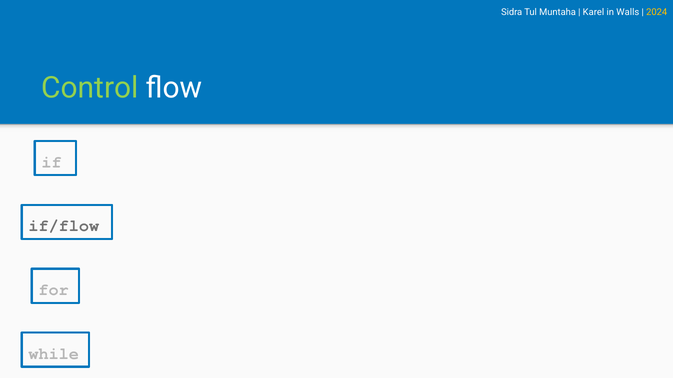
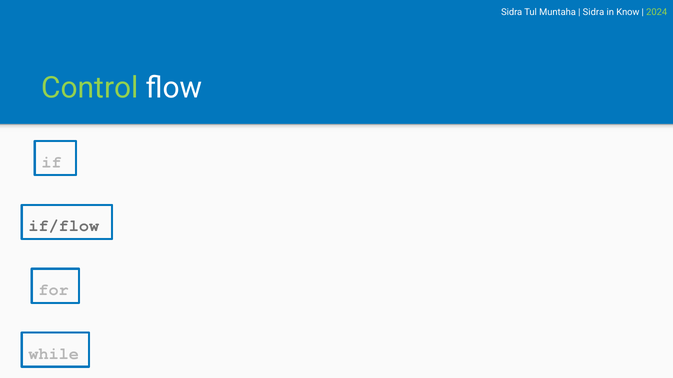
Karel at (593, 12): Karel -> Sidra
Walls: Walls -> Know
2024 colour: yellow -> light green
